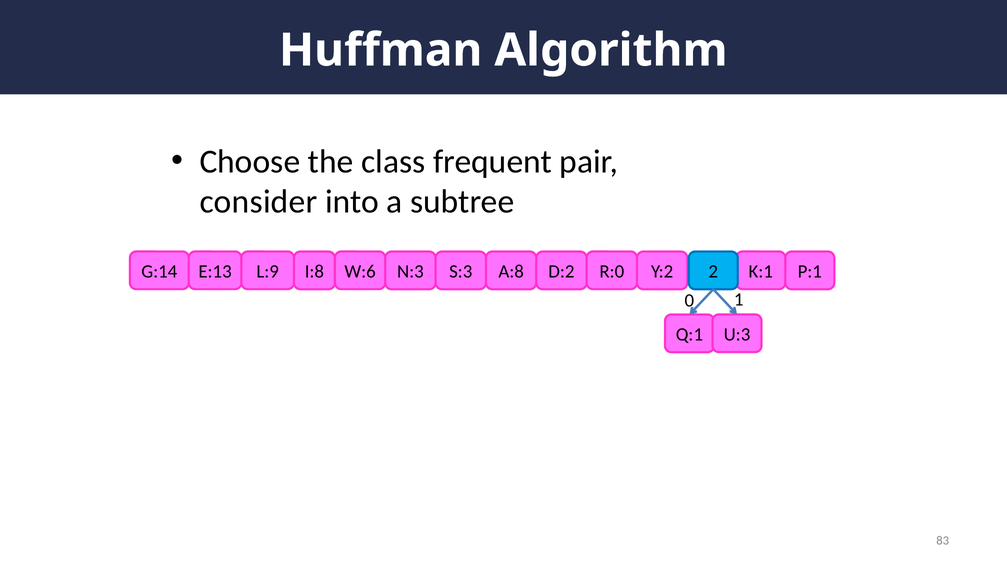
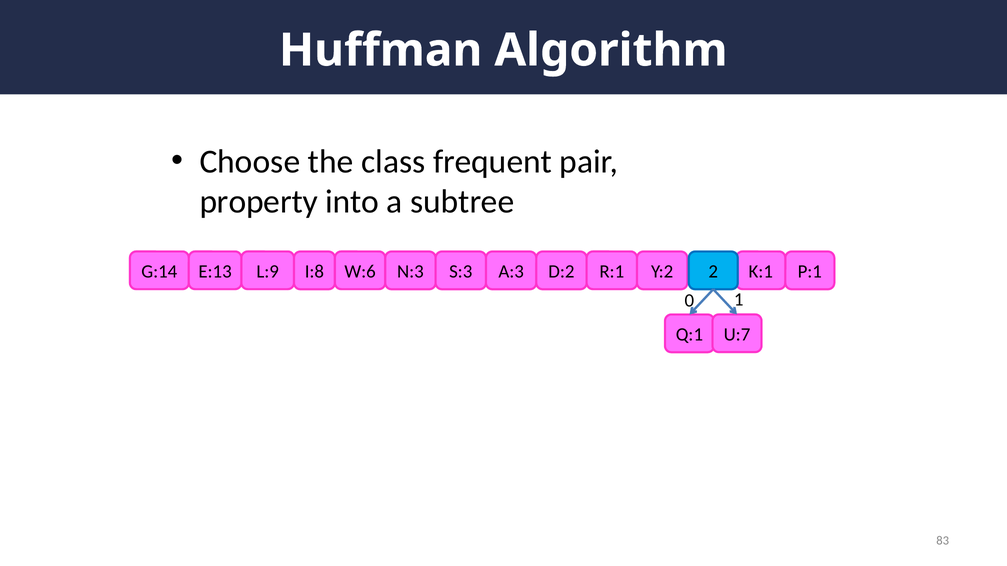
consider: consider -> property
A:8: A:8 -> A:3
R:0: R:0 -> R:1
U:3: U:3 -> U:7
